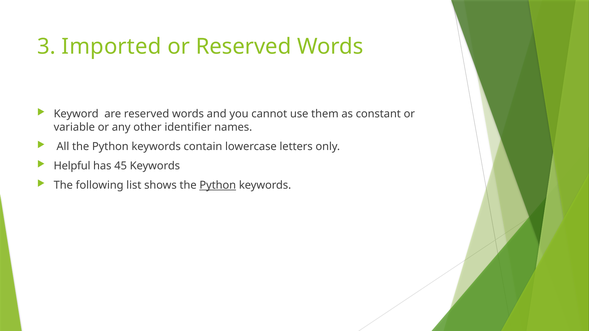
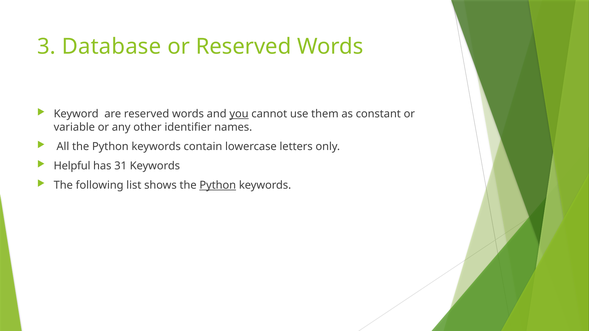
Imported: Imported -> Database
you underline: none -> present
45: 45 -> 31
